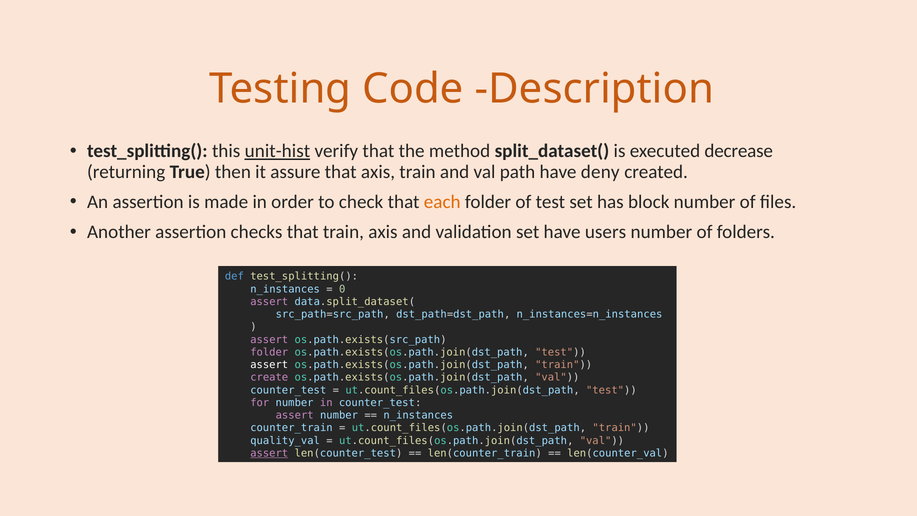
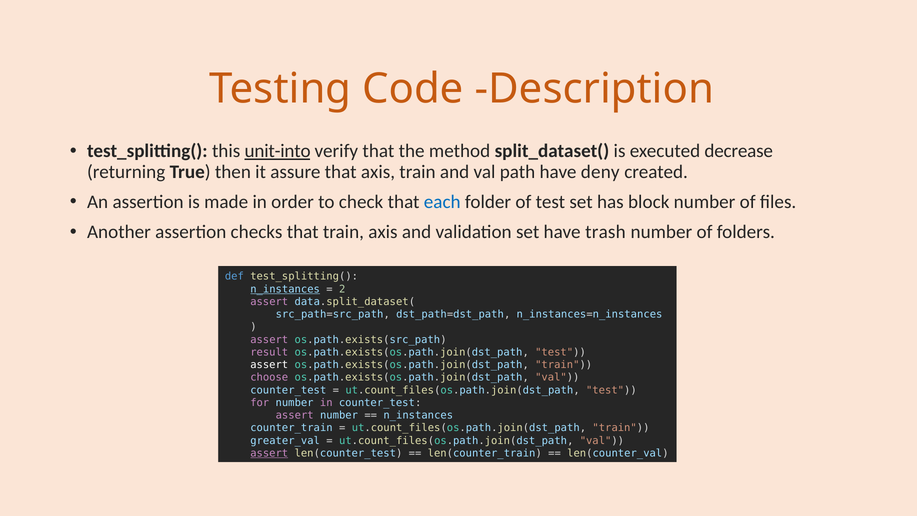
unit-hist: unit-hist -> unit-into
each colour: orange -> blue
users: users -> trash
n_instances at (285, 289) underline: none -> present
0: 0 -> 2
folder at (269, 352): folder -> result
create: create -> choose
quality_val: quality_val -> greater_val
